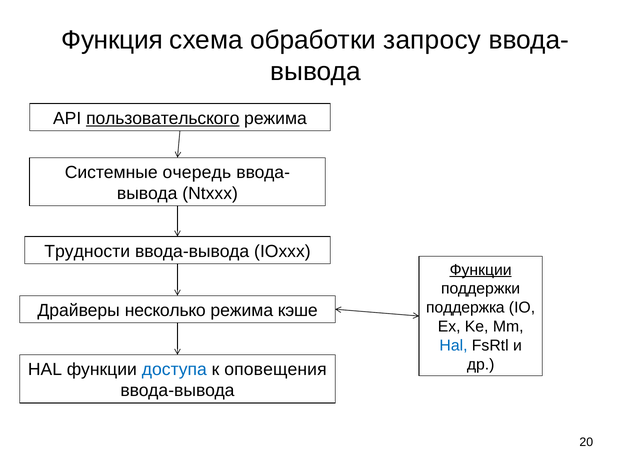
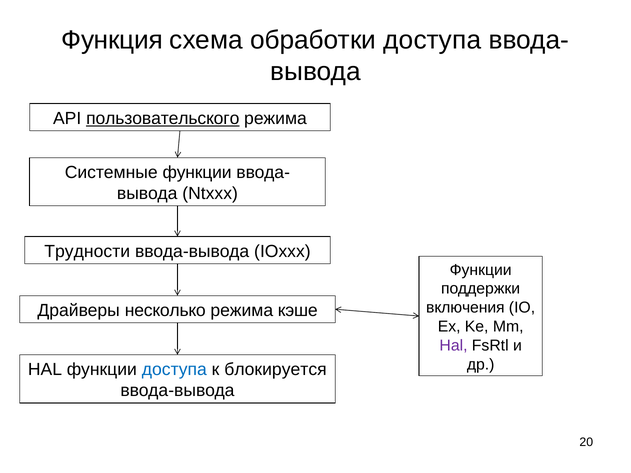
обработки запросу: запросу -> доступа
Системные очередь: очередь -> функции
Функции at (481, 270) underline: present -> none
поддержка: поддержка -> включения
Hal at (454, 346) colour: blue -> purple
оповещения: оповещения -> блокируется
